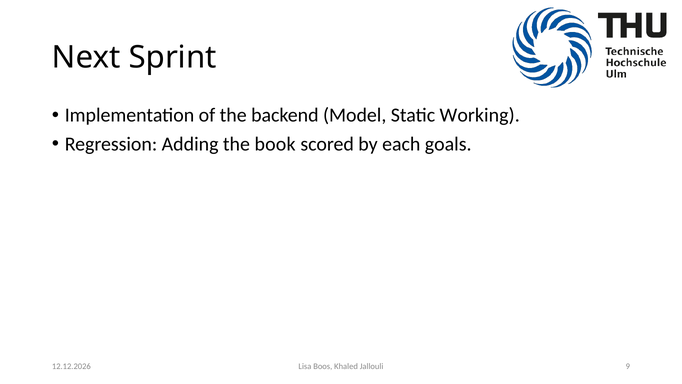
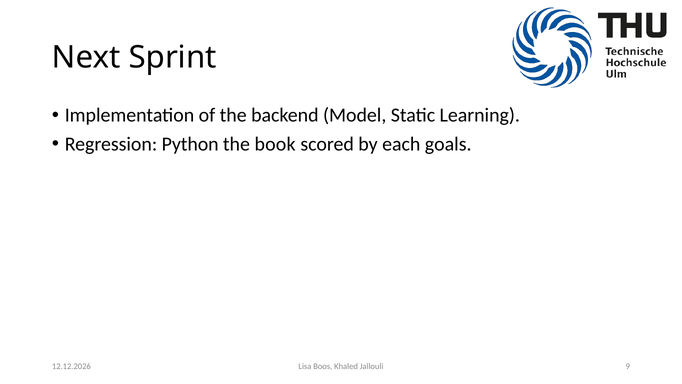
Working: Working -> Learning
Adding: Adding -> Python
